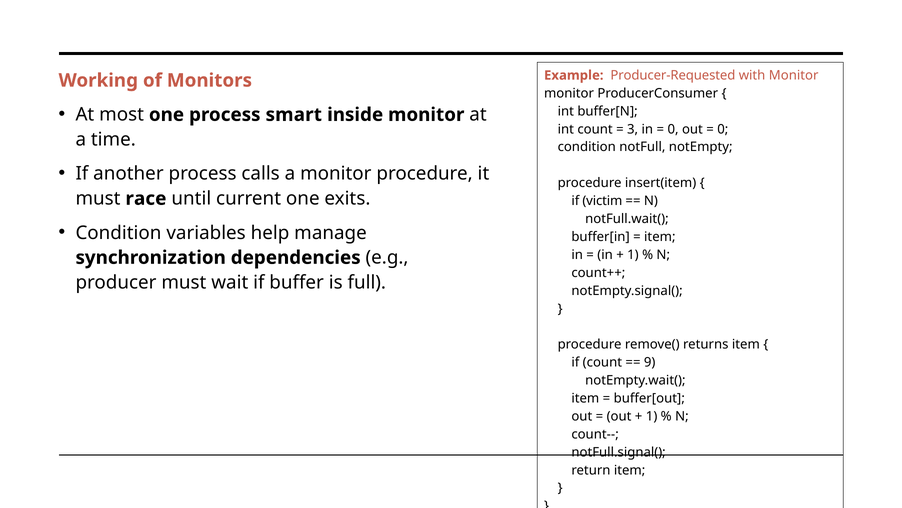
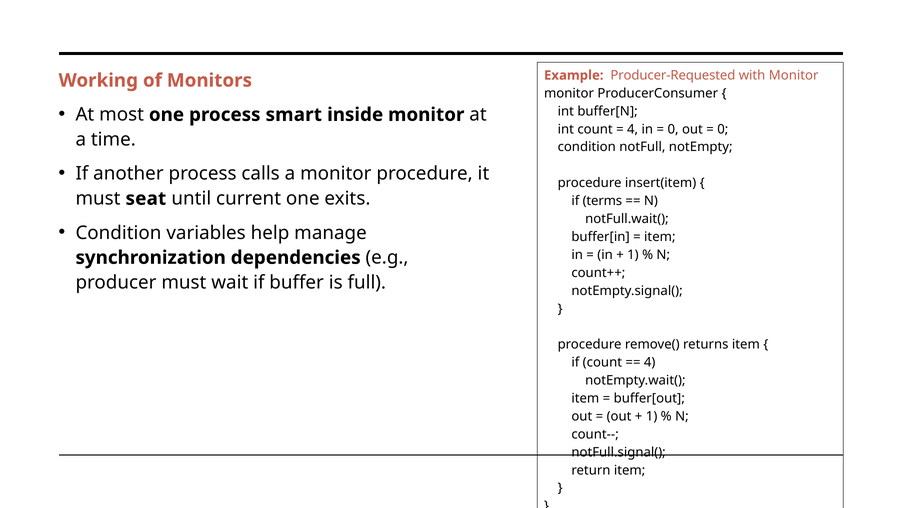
3 at (633, 129): 3 -> 4
race: race -> seat
victim: victim -> terms
9 at (650, 362): 9 -> 4
